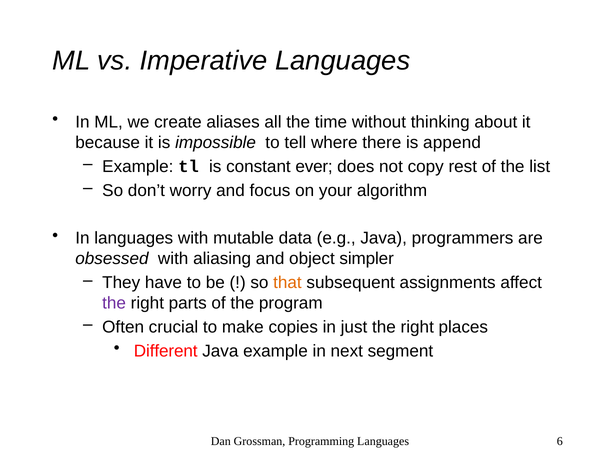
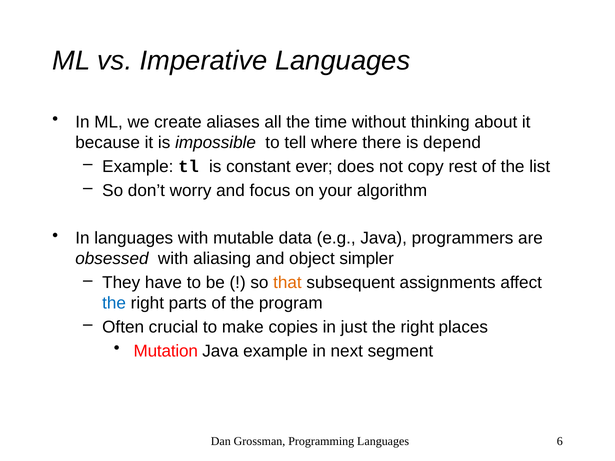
append: append -> depend
the at (114, 303) colour: purple -> blue
Different: Different -> Mutation
